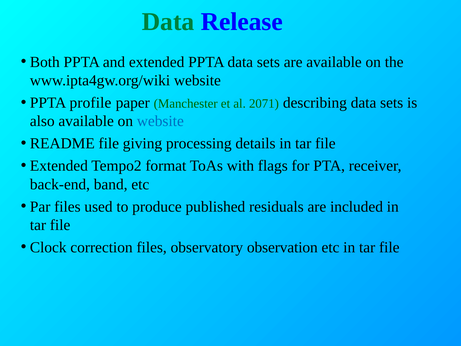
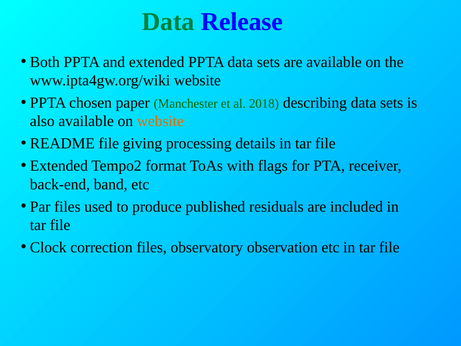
profile: profile -> chosen
2071: 2071 -> 2018
website at (160, 121) colour: blue -> orange
